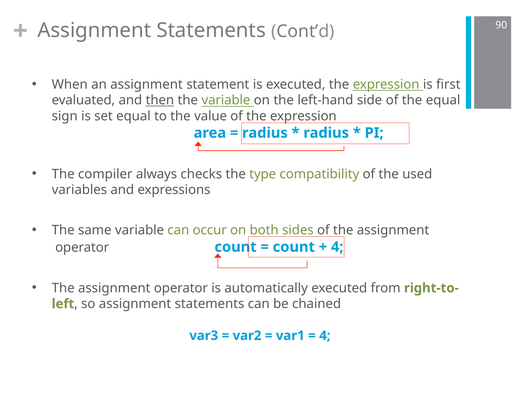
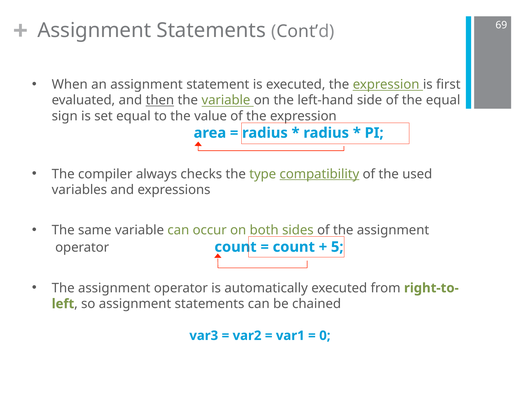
90: 90 -> 69
compatibility underline: none -> present
4 at (337, 247): 4 -> 5
4 at (325, 336): 4 -> 0
